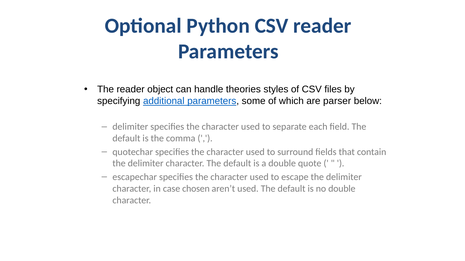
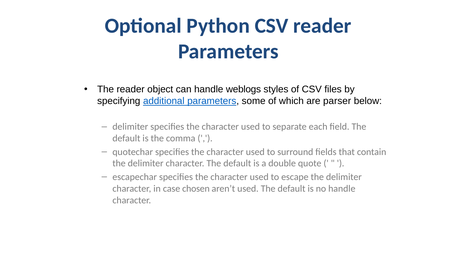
theories: theories -> weblogs
no double: double -> handle
